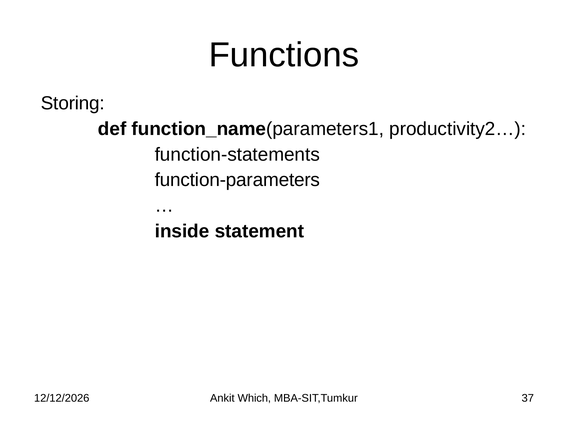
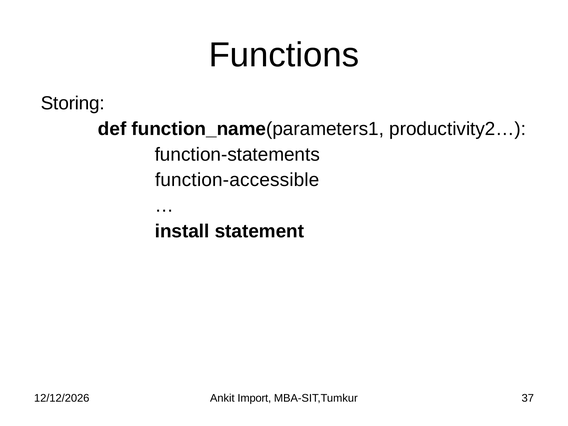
function-parameters: function-parameters -> function-accessible
inside: inside -> install
Which: Which -> Import
